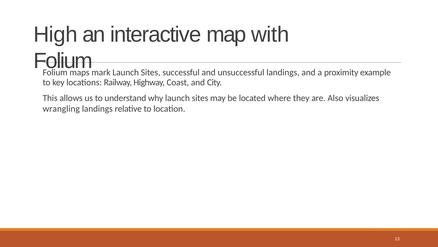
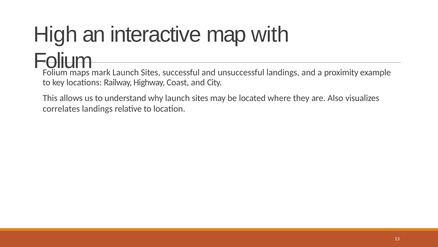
wrangling: wrangling -> correlates
